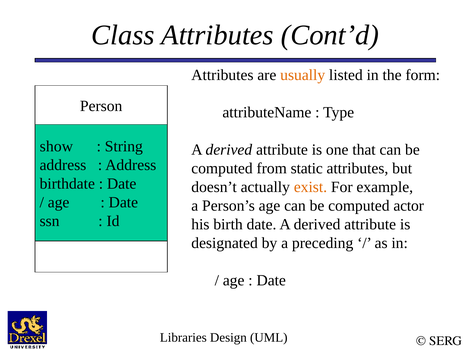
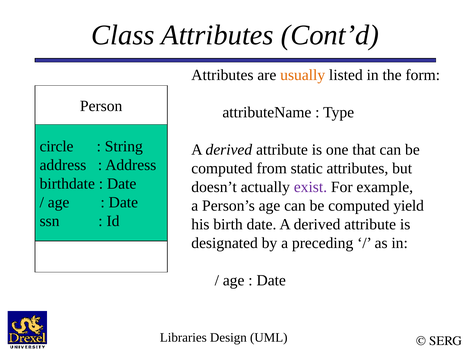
show: show -> circle
exist colour: orange -> purple
actor: actor -> yield
